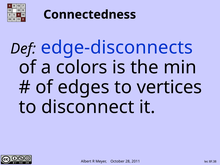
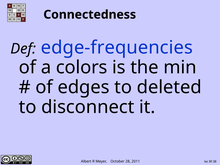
edge-disconnects: edge-disconnects -> edge-frequencies
vertices: vertices -> deleted
